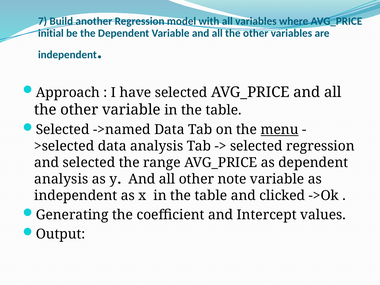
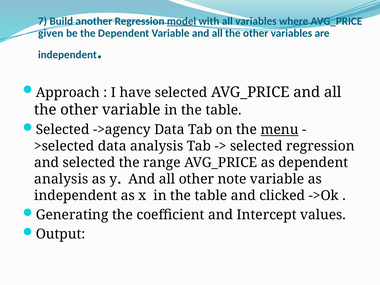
model underline: none -> present
initial: initial -> given
->named: ->named -> ->agency
